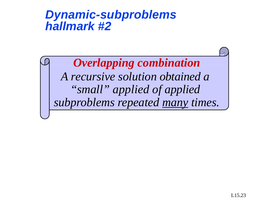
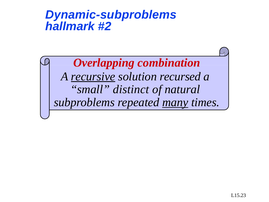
recursive underline: none -> present
obtained: obtained -> recursed
small applied: applied -> distinct
of applied: applied -> natural
